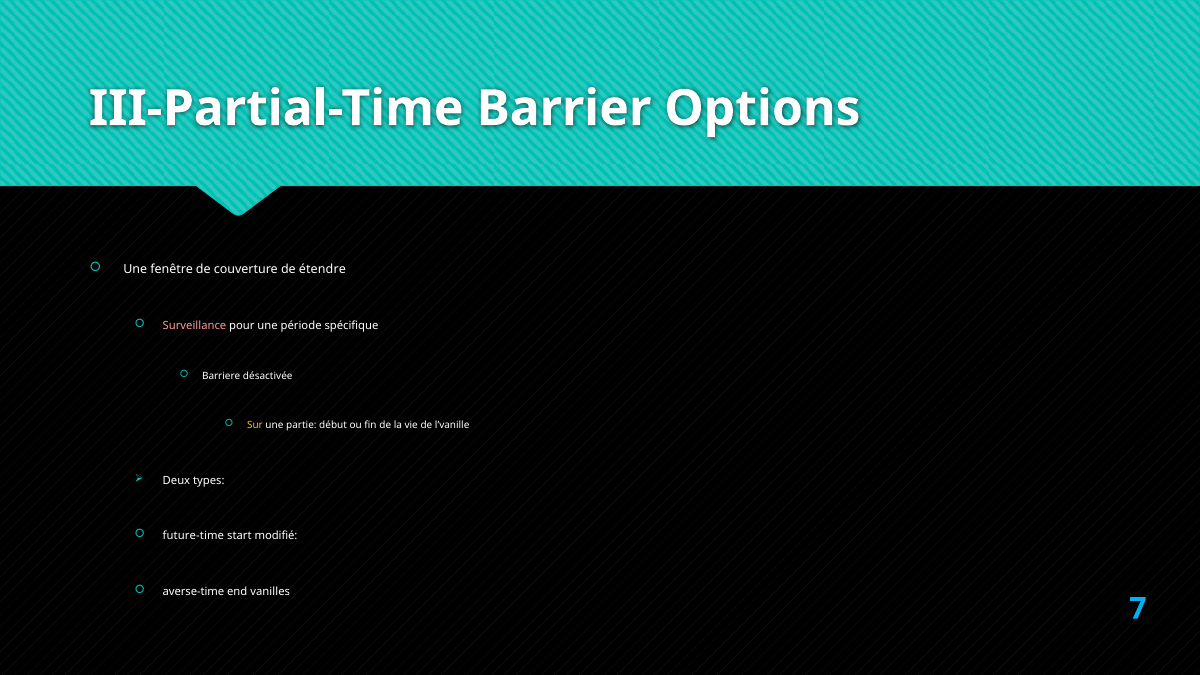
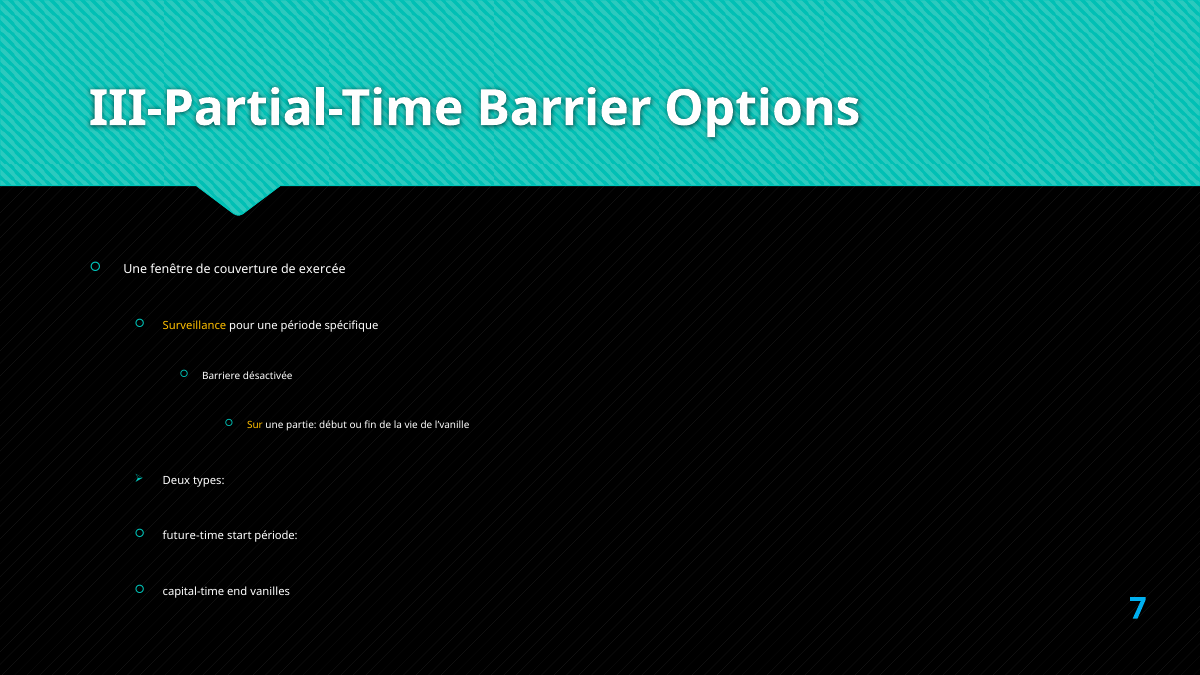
étendre: étendre -> exercée
Surveillance colour: pink -> yellow
start modifié: modifié -> période
averse-time: averse-time -> capital-time
